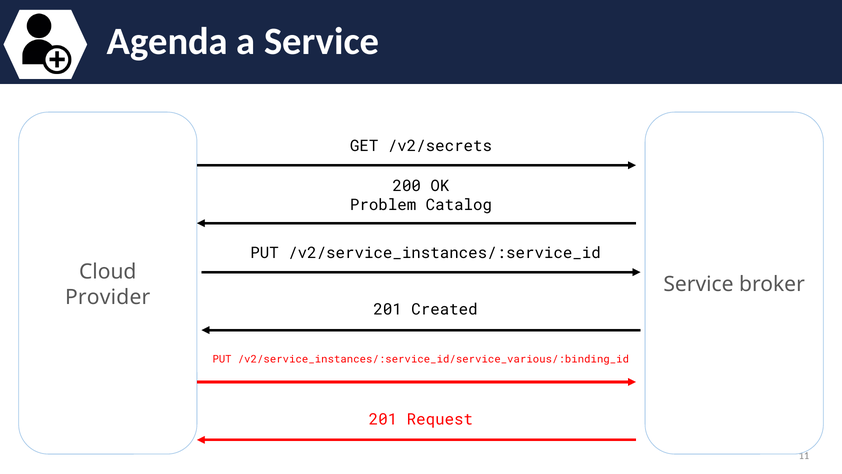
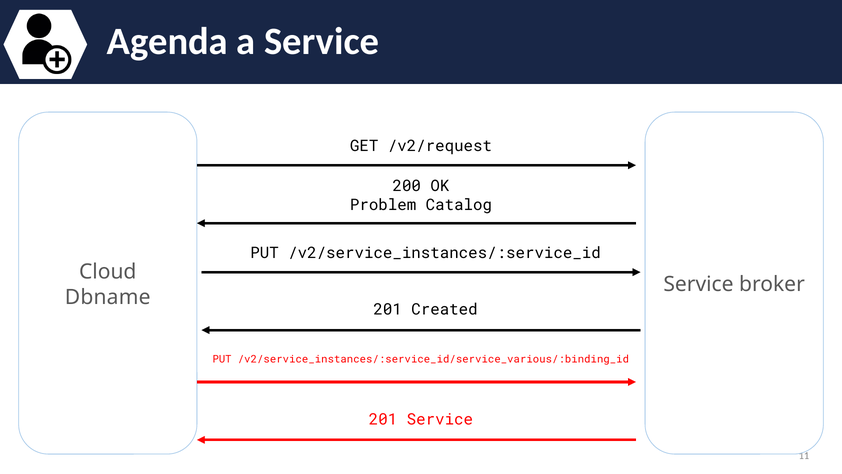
/v2/secrets: /v2/secrets -> /v2/request
Provider: Provider -> Dbname
201 Request: Request -> Service
